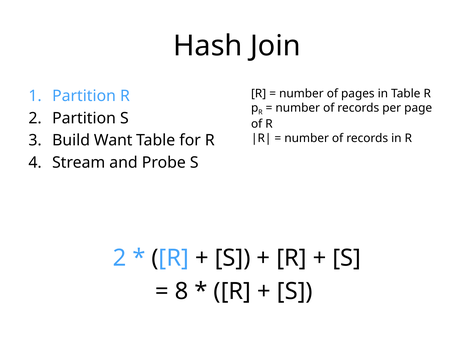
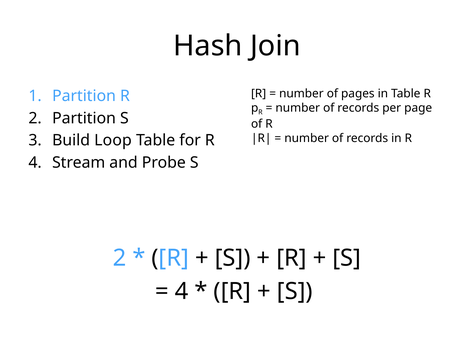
Want: Want -> Loop
8 at (182, 291): 8 -> 4
